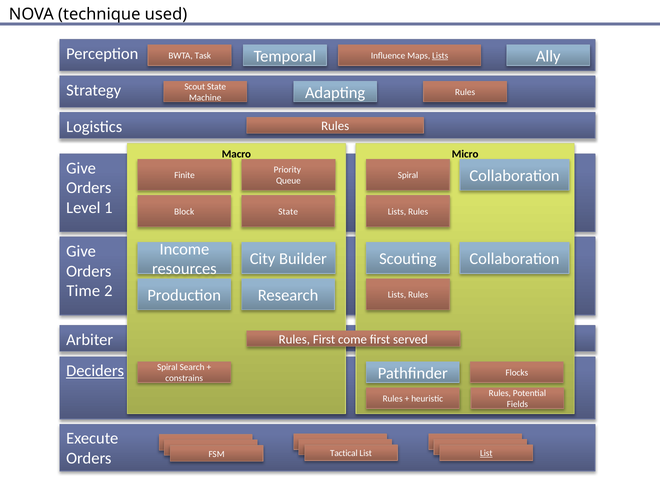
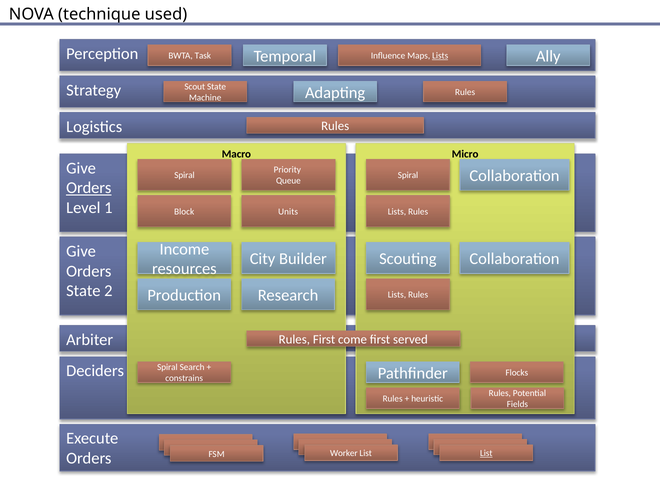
Finite at (184, 175): Finite -> Spiral
Orders at (89, 188) underline: none -> present
State at (288, 212): State -> Units
Time at (83, 291): Time -> State
Deciders underline: present -> none
Tactical: Tactical -> Worker
